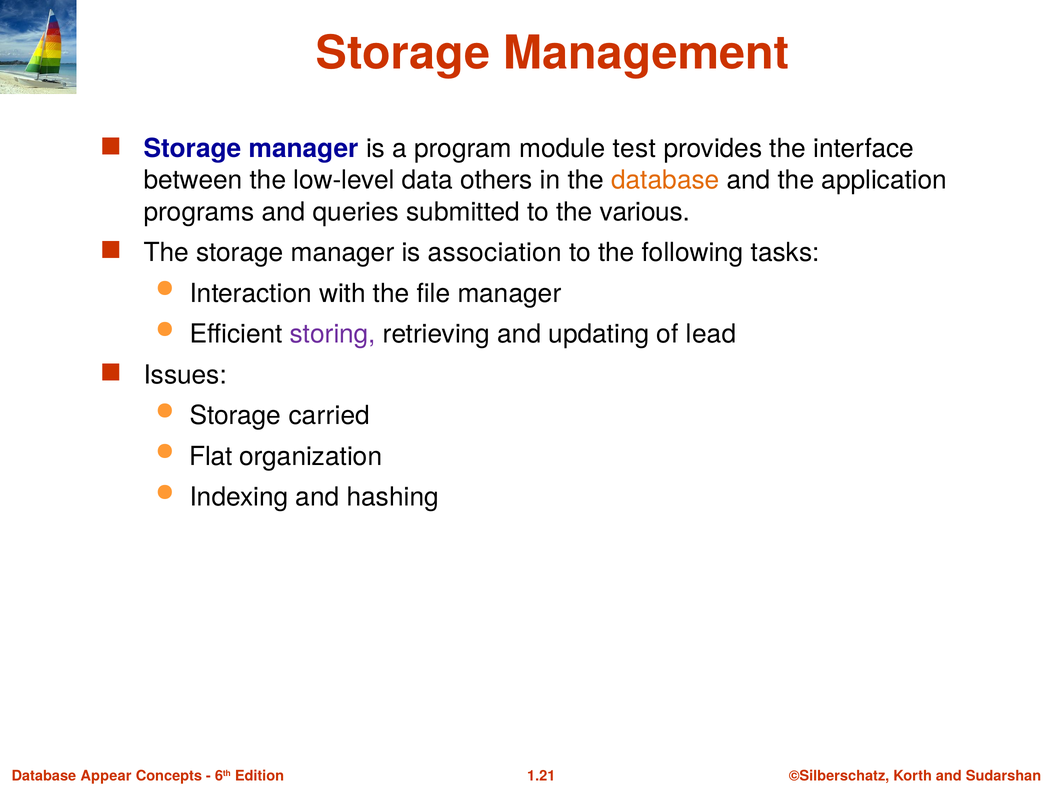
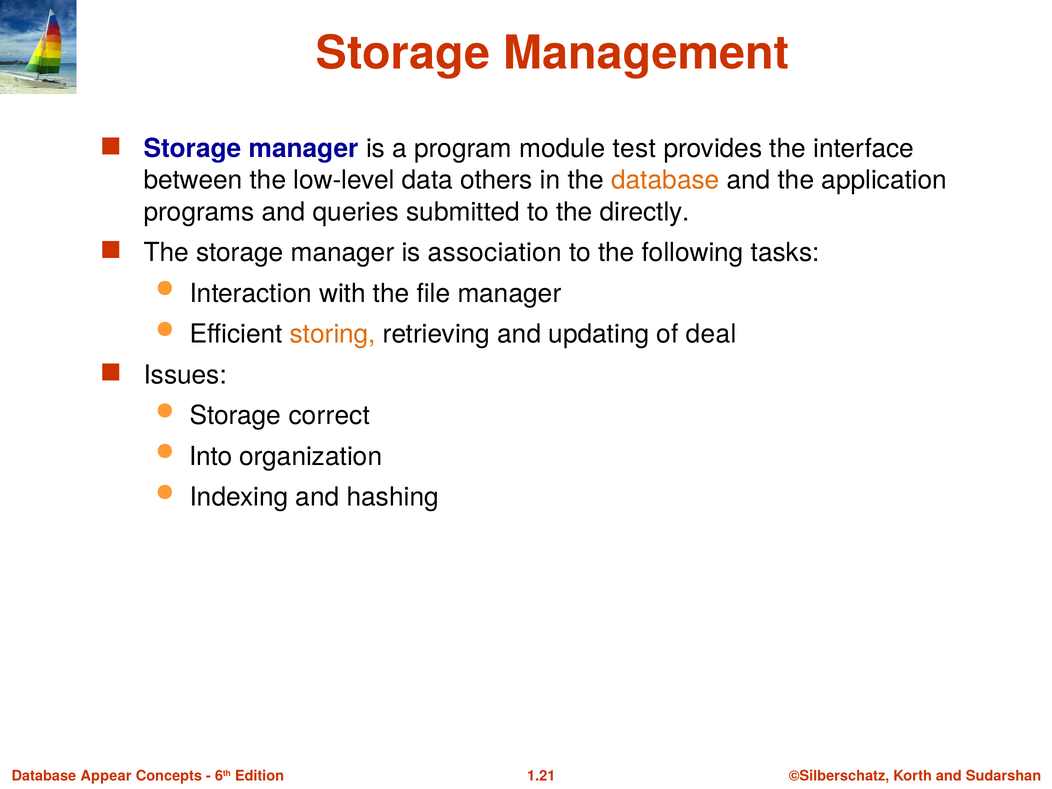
various: various -> directly
storing colour: purple -> orange
lead: lead -> deal
carried: carried -> correct
Flat: Flat -> Into
